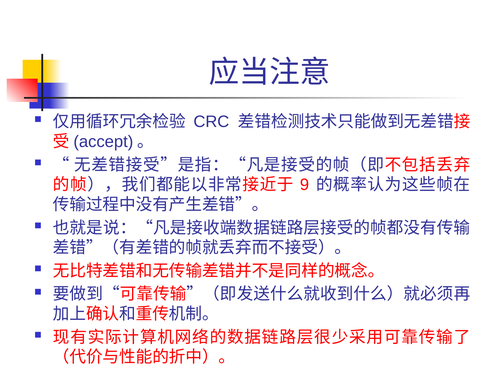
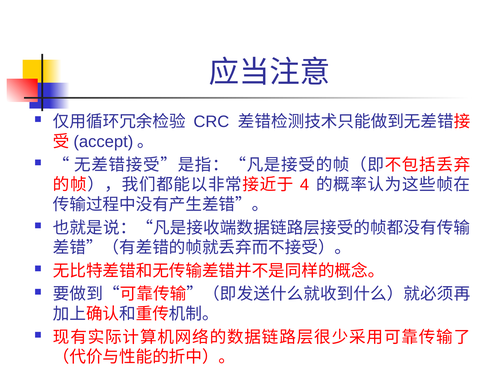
9: 9 -> 4
